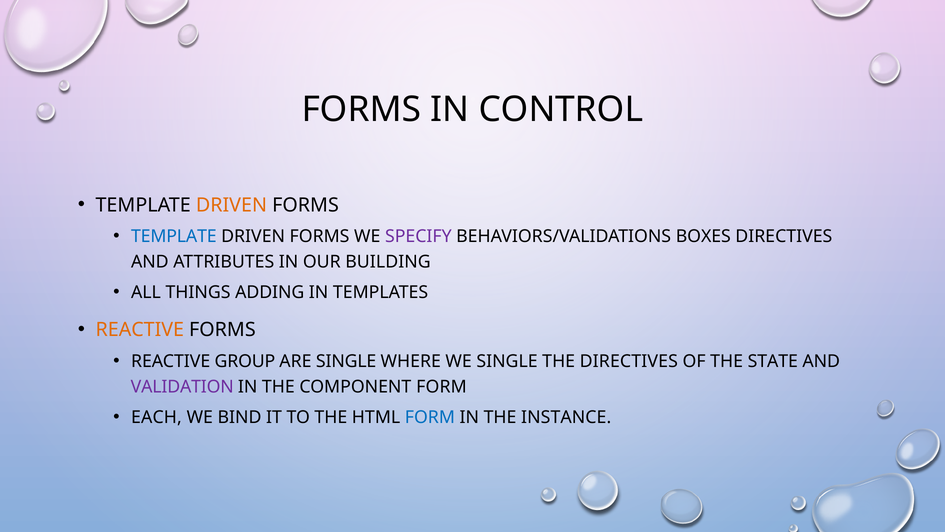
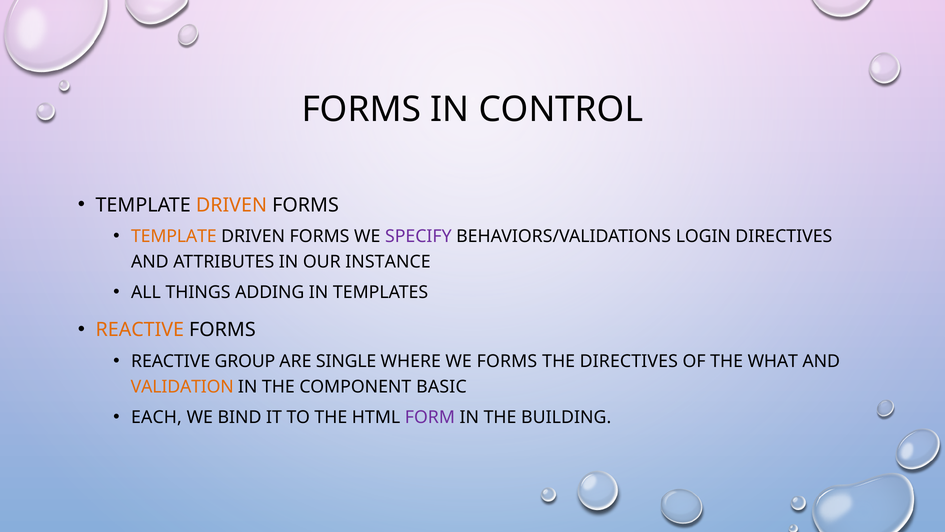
TEMPLATE at (174, 236) colour: blue -> orange
BOXES: BOXES -> LOGIN
BUILDING: BUILDING -> INSTANCE
WE SINGLE: SINGLE -> FORMS
STATE: STATE -> WHAT
VALIDATION colour: purple -> orange
COMPONENT FORM: FORM -> BASIC
FORM at (430, 417) colour: blue -> purple
INSTANCE: INSTANCE -> BUILDING
